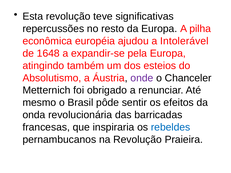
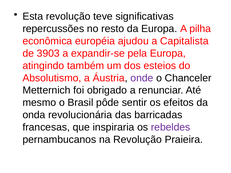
Intolerável: Intolerável -> Capitalista
1648: 1648 -> 3903
rebeldes colour: blue -> purple
